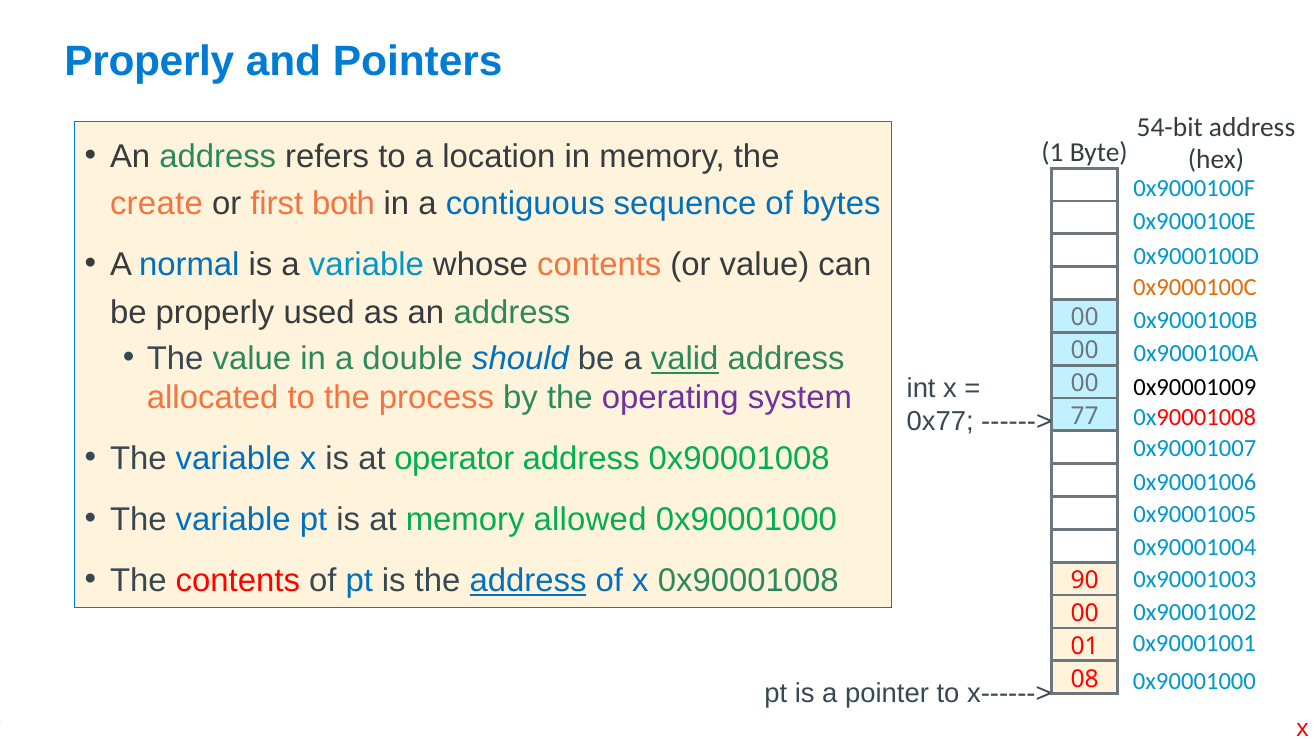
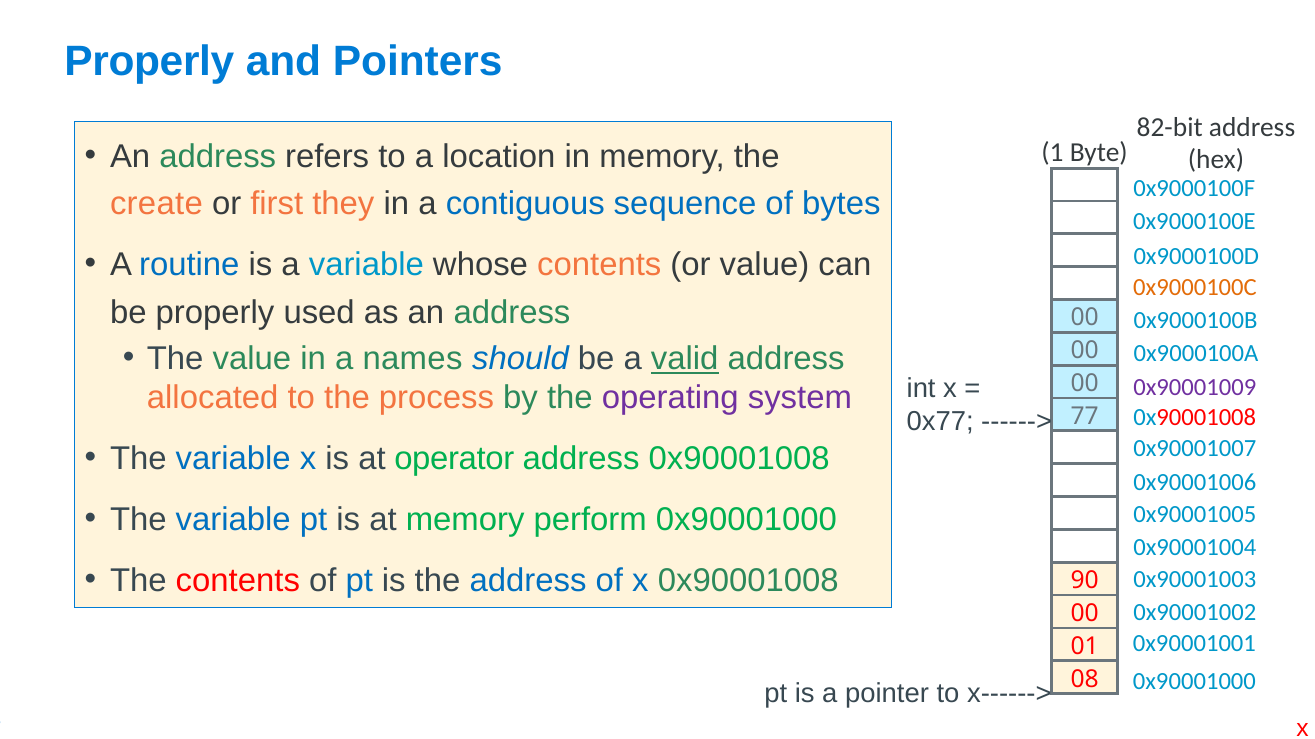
54-bit: 54-bit -> 82-bit
both: both -> they
normal: normal -> routine
double: double -> names
0x90001009 colour: black -> purple
allowed: allowed -> perform
address at (528, 581) underline: present -> none
